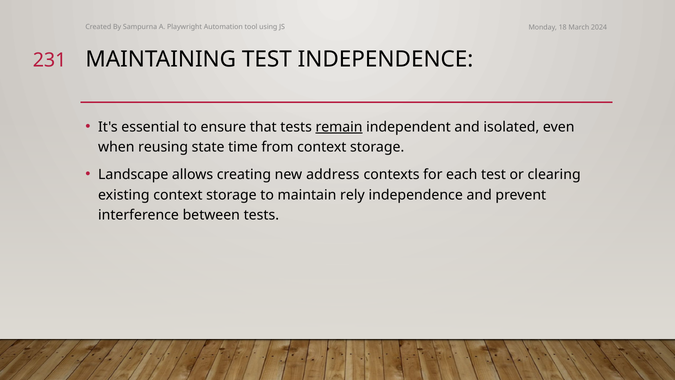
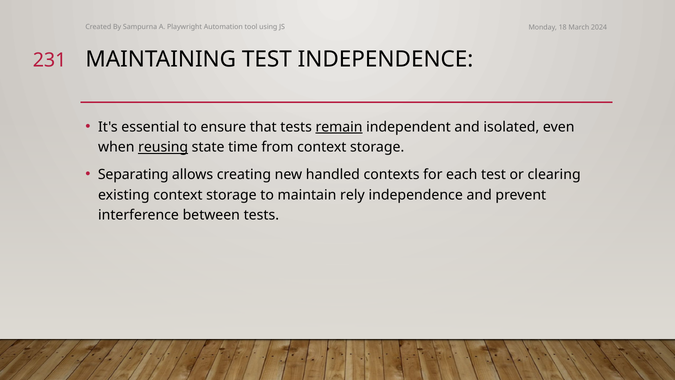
reusing underline: none -> present
Landscape: Landscape -> Separating
address: address -> handled
